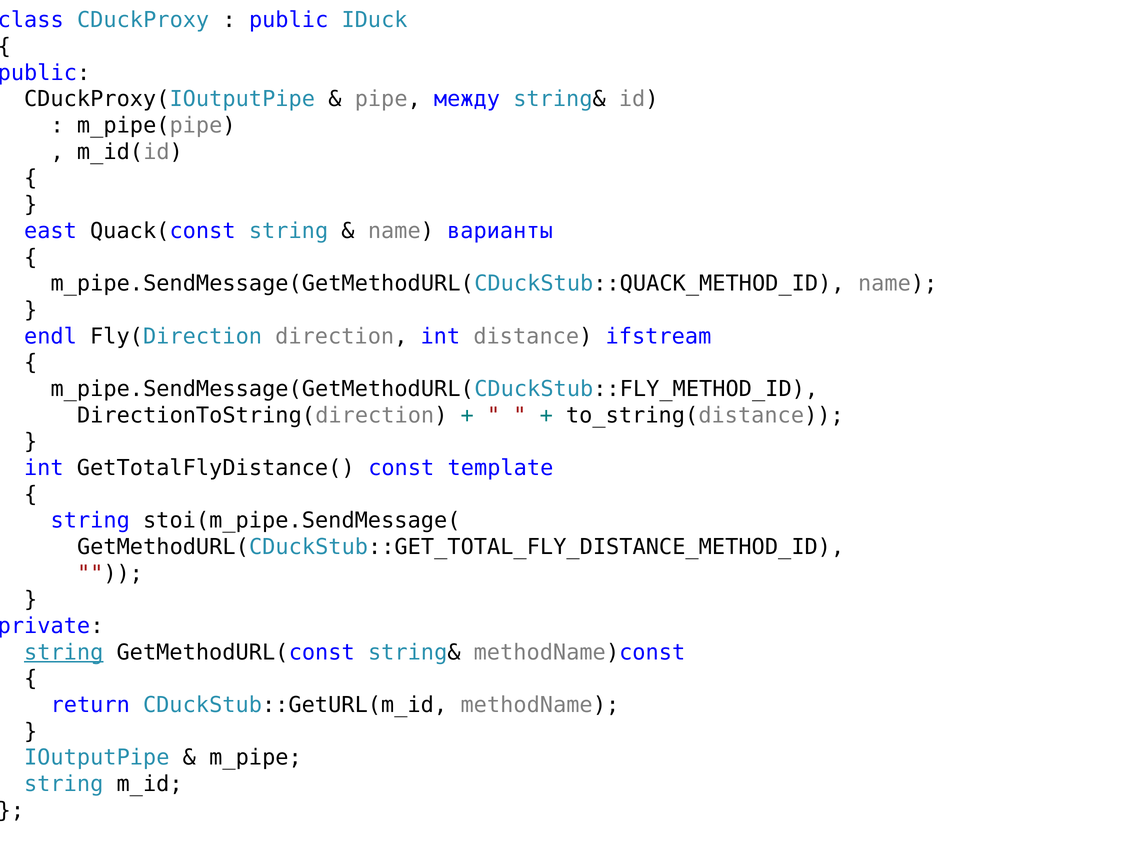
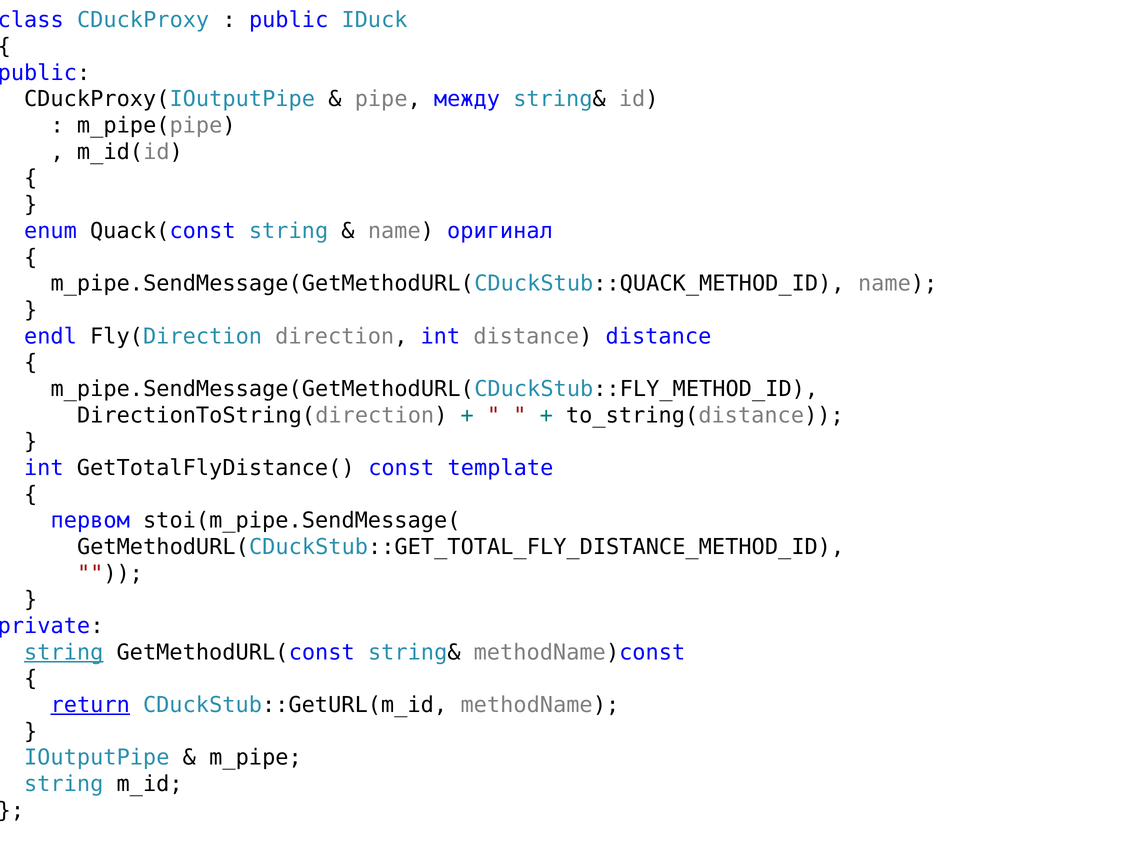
east: east -> enum
варианты: варианты -> оригинал
distance ifstream: ifstream -> distance
string at (90, 521): string -> первом
return underline: none -> present
